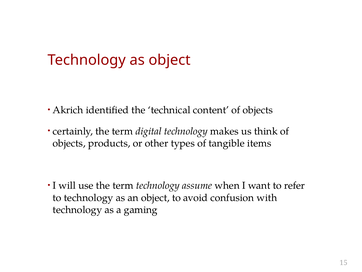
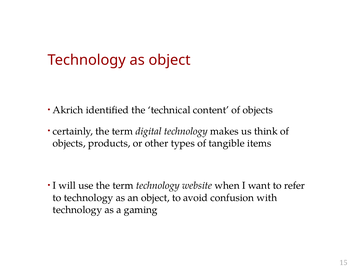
assume: assume -> website
